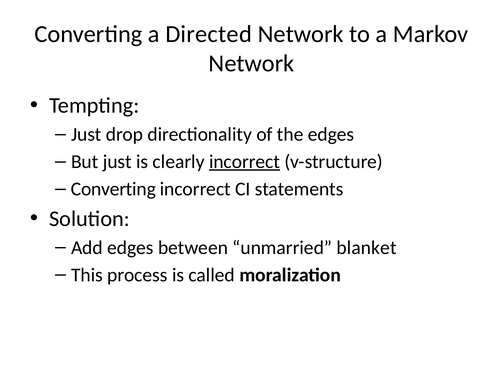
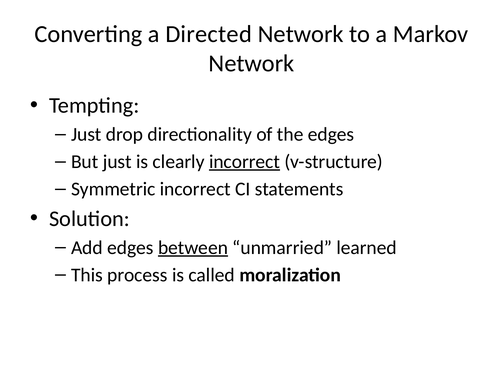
Converting at (113, 189): Converting -> Symmetric
between underline: none -> present
blanket: blanket -> learned
